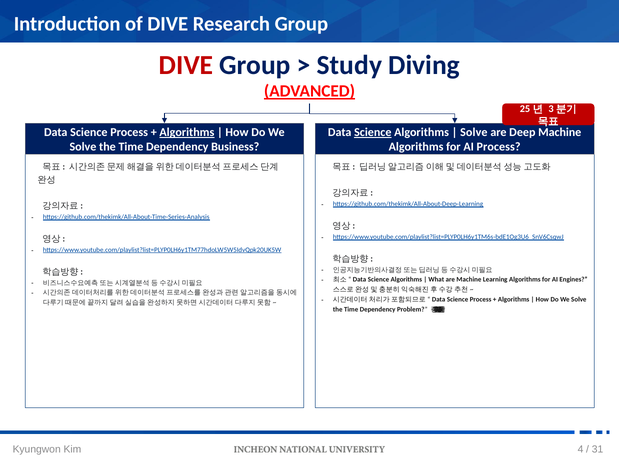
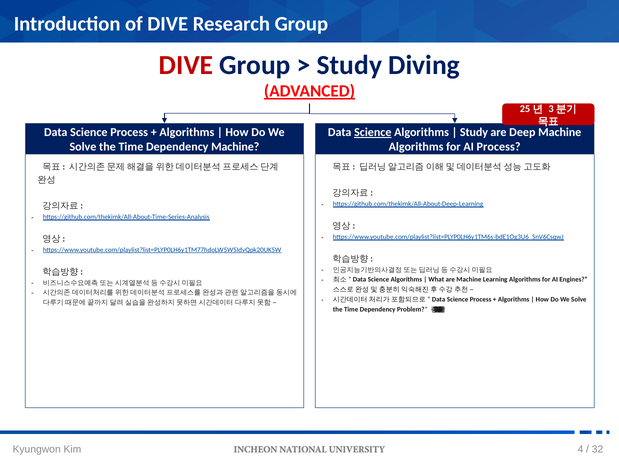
Algorithms at (187, 132) underline: present -> none
Solve at (474, 132): Solve -> Study
Dependency Business: Business -> Machine
31: 31 -> 32
